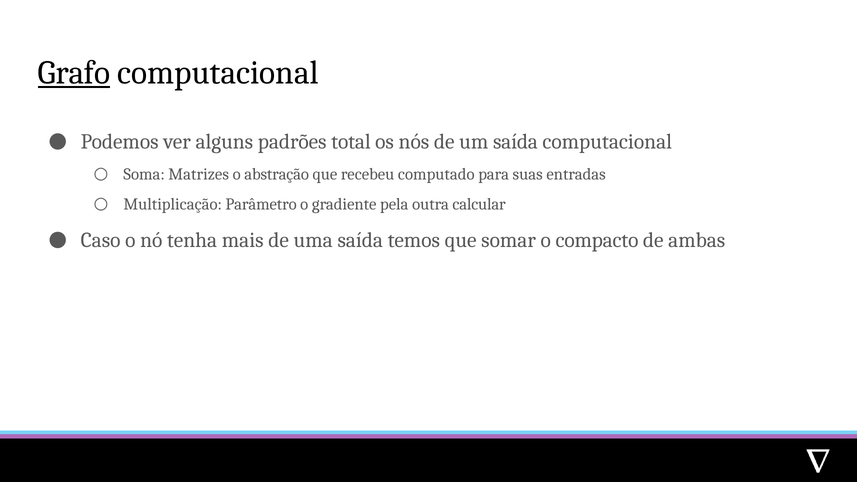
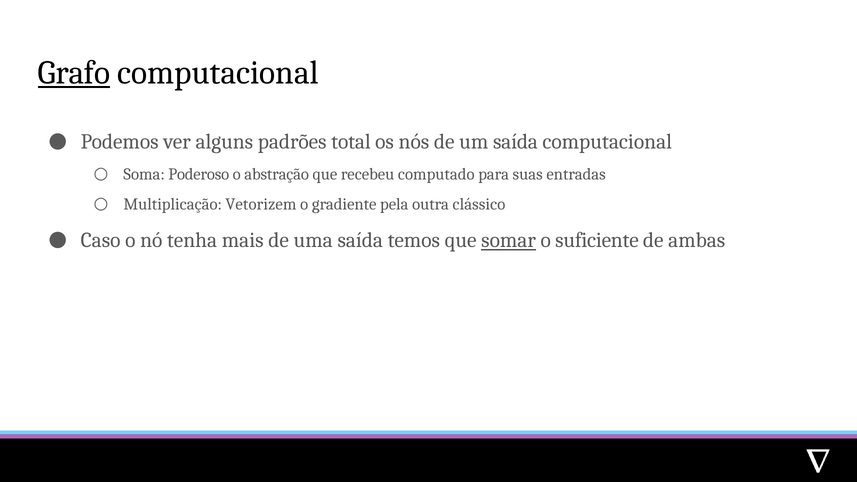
Matrizes: Matrizes -> Poderoso
Parâmetro: Parâmetro -> Vetorizem
calcular: calcular -> clássico
somar underline: none -> present
compacto: compacto -> suficiente
